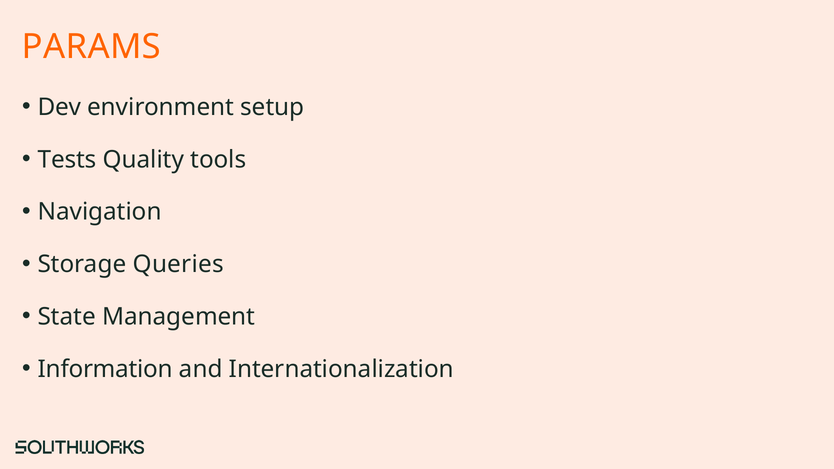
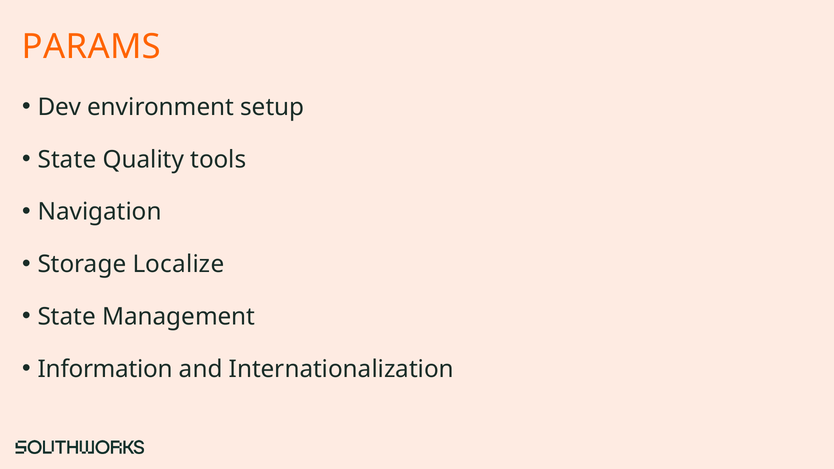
Tests at (67, 160): Tests -> State
Queries: Queries -> Localize
